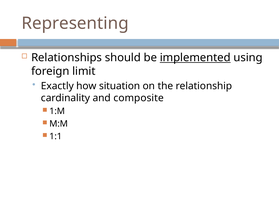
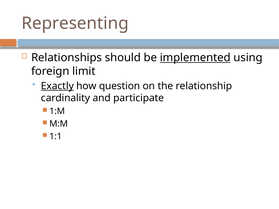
Exactly underline: none -> present
situation: situation -> question
composite: composite -> participate
